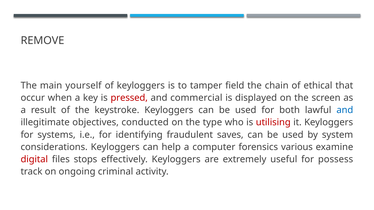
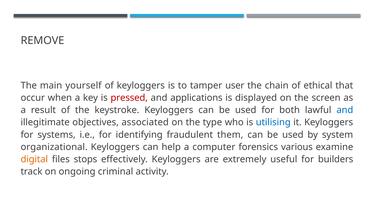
field: field -> user
commercial: commercial -> applications
conducted: conducted -> associated
utilising colour: red -> blue
saves: saves -> them
considerations: considerations -> organizational
digital colour: red -> orange
possess: possess -> builders
